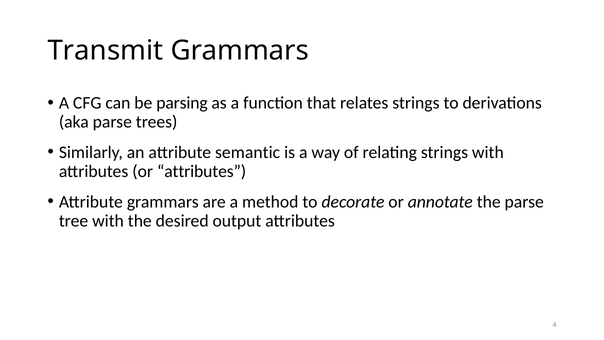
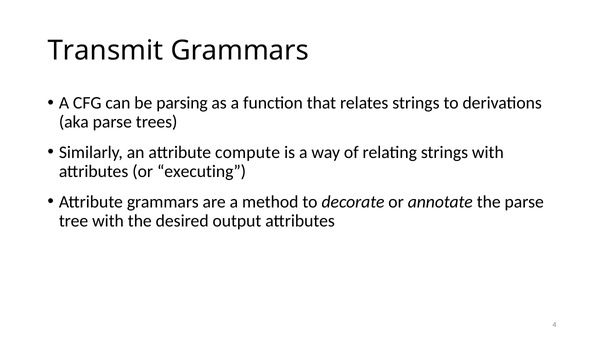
semantic: semantic -> compute
or attributes: attributes -> executing
